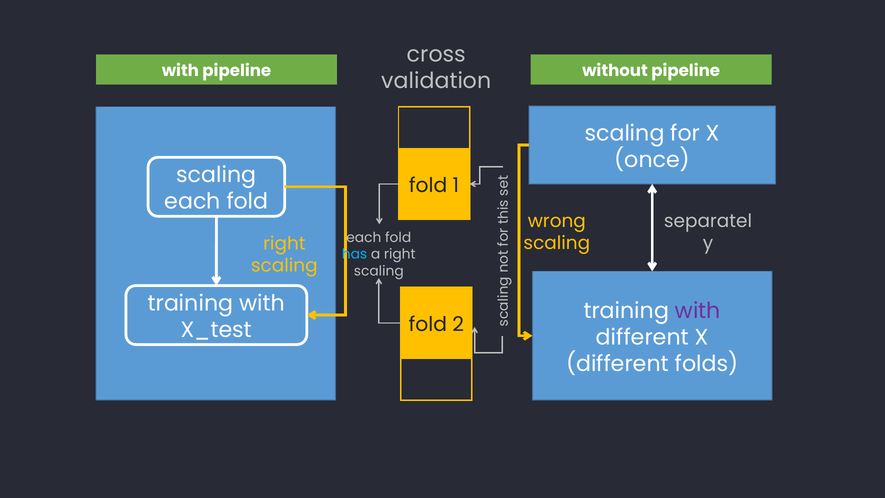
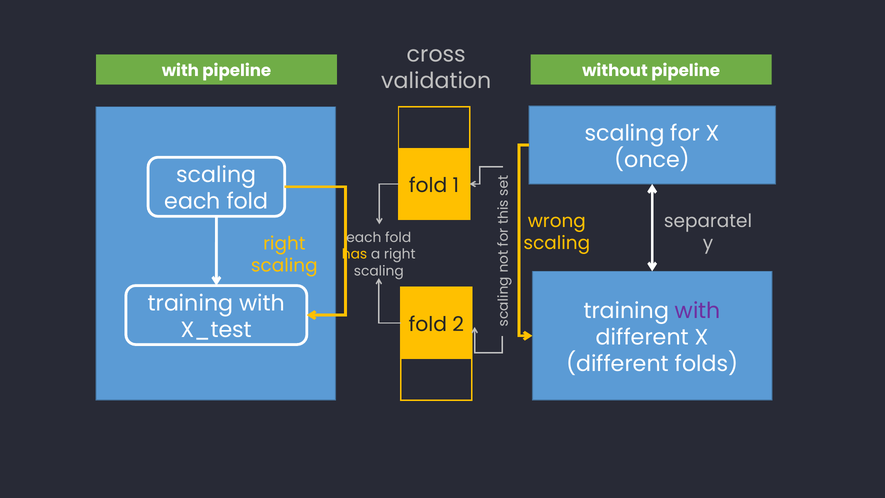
has colour: light blue -> yellow
